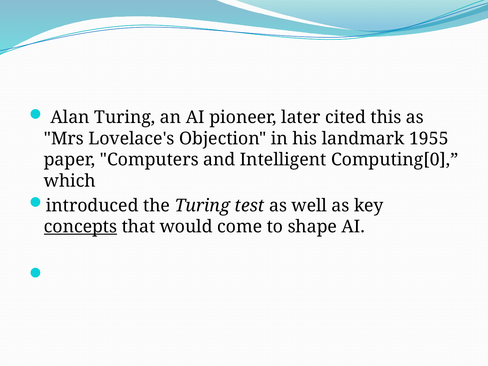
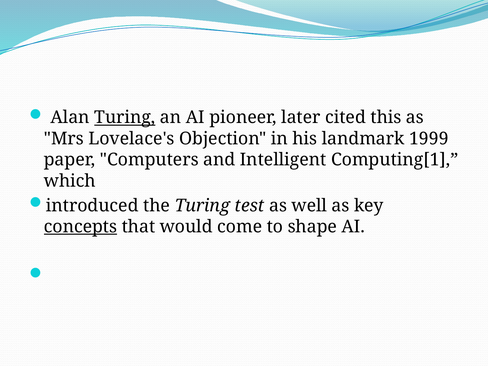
Turing at (125, 117) underline: none -> present
1955: 1955 -> 1999
Computing[0: Computing[0 -> Computing[1
